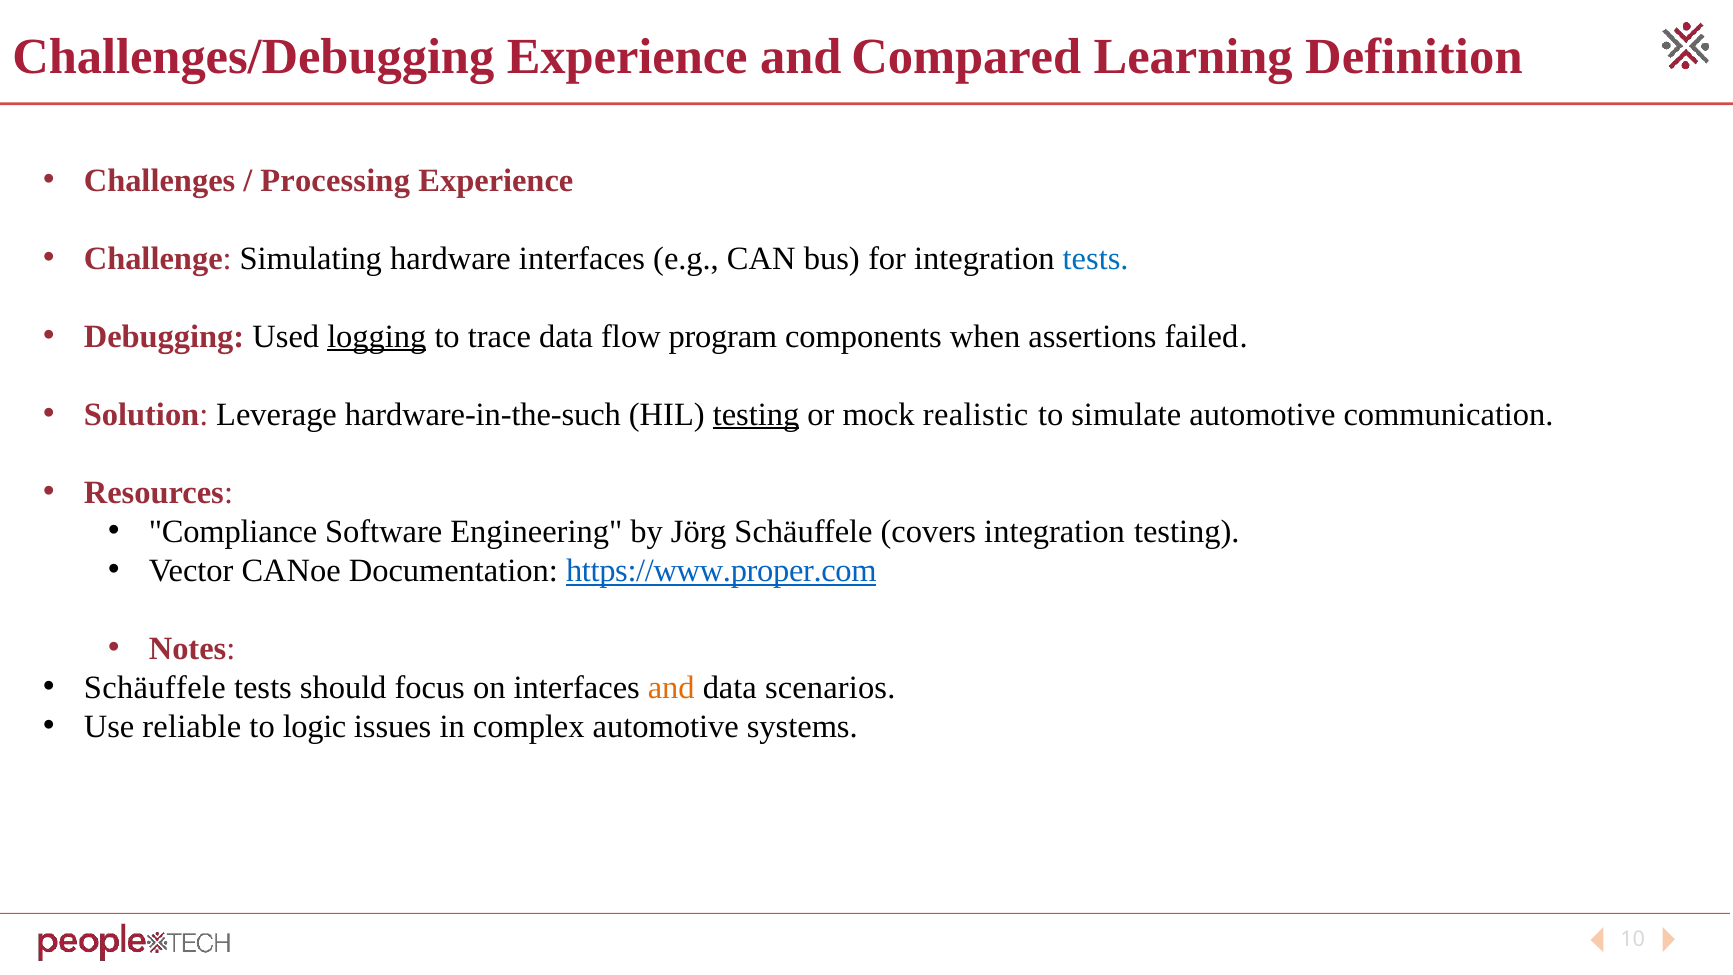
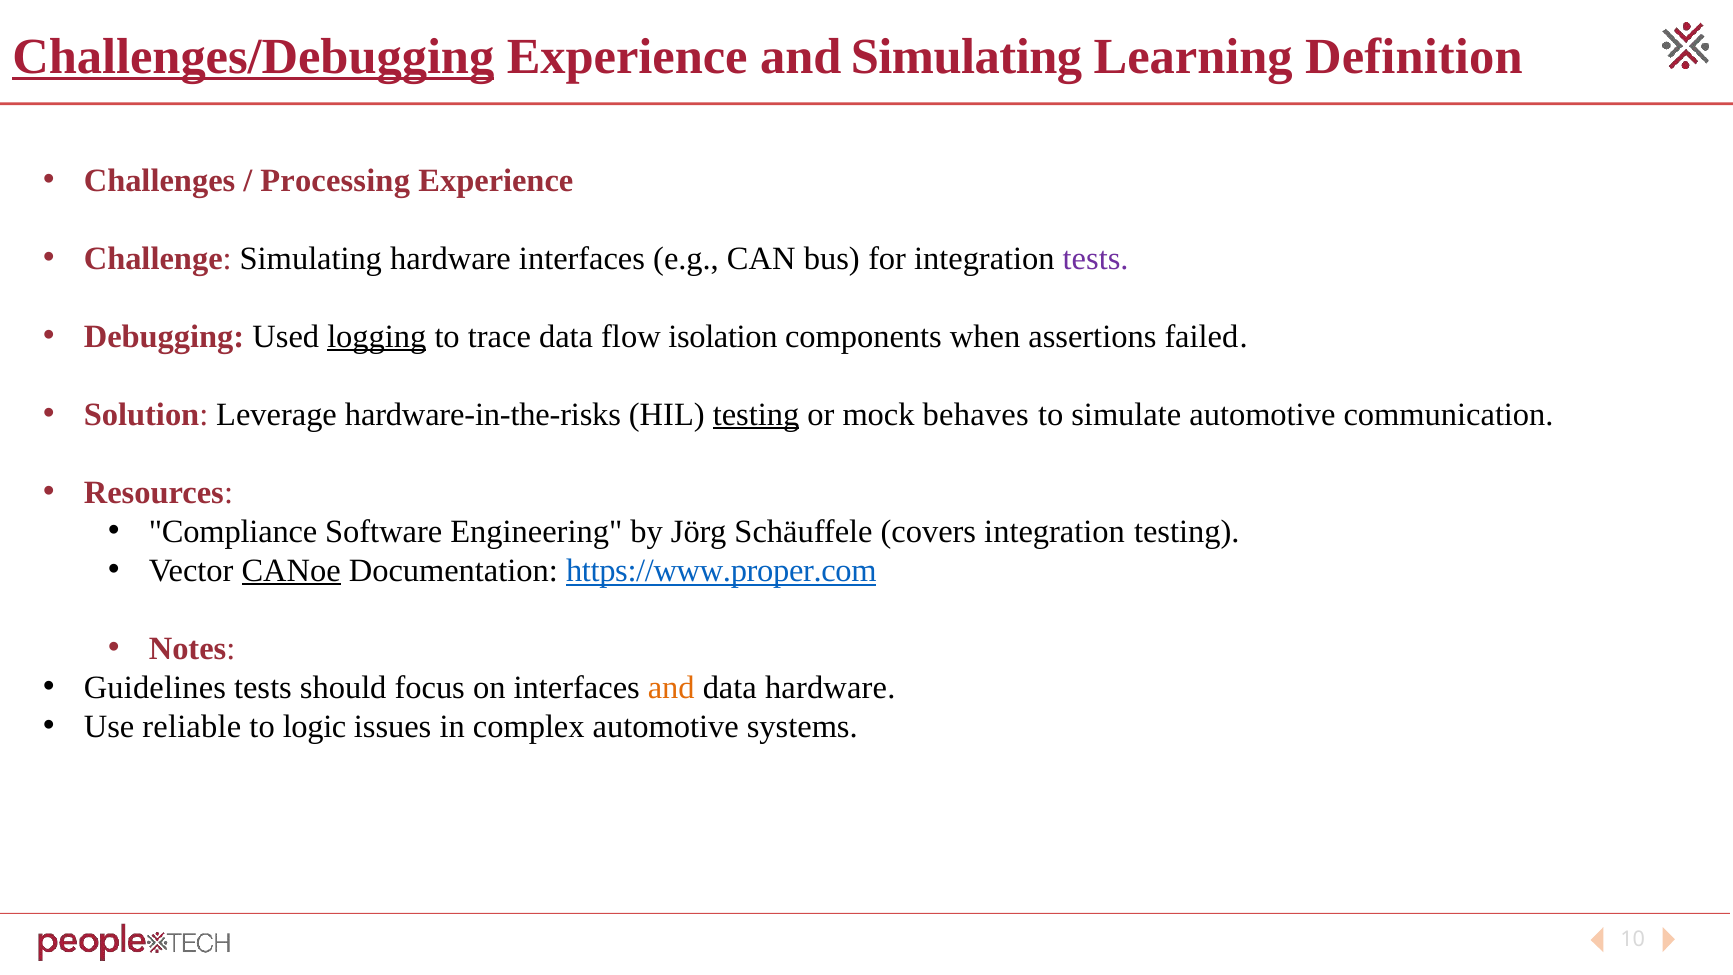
Challenges/Debugging underline: none -> present
and Compared: Compared -> Simulating
tests at (1096, 258) colour: blue -> purple
program: program -> isolation
hardware-in-the-such: hardware-in-the-such -> hardware-in-the-risks
realistic: realistic -> behaves
CANoe underline: none -> present
Schäuffele at (155, 687): Schäuffele -> Guidelines
data scenarios: scenarios -> hardware
